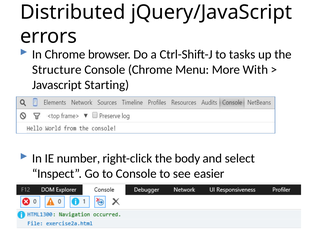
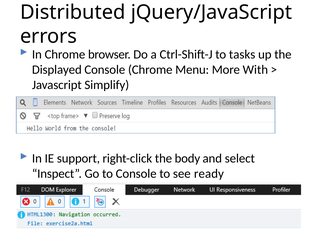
Structure: Structure -> Displayed
Starting: Starting -> Simplify
number: number -> support
easier: easier -> ready
